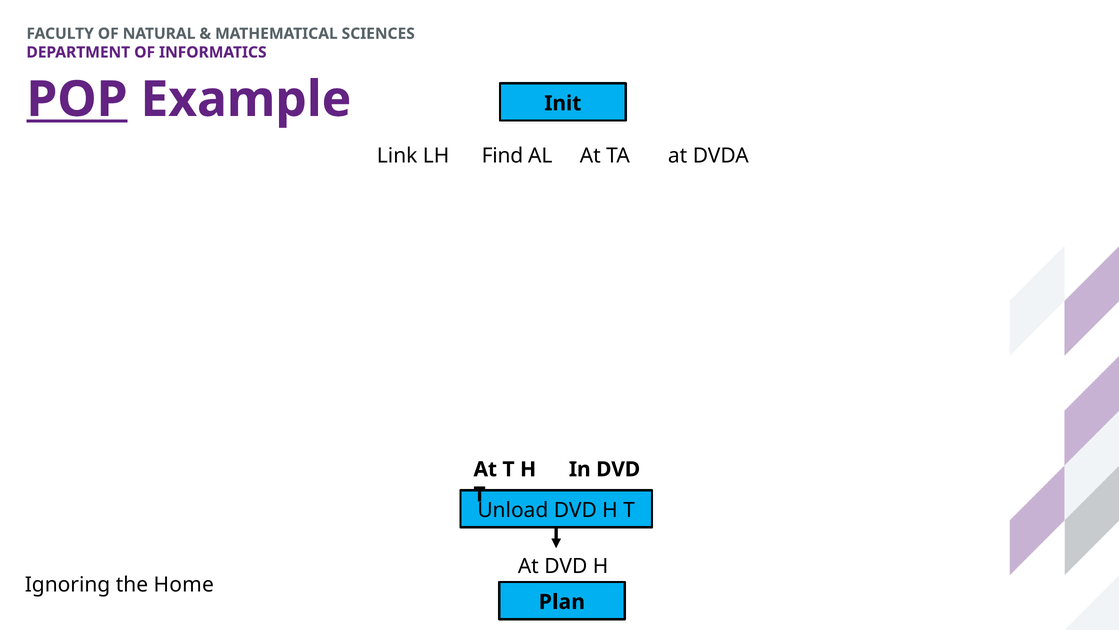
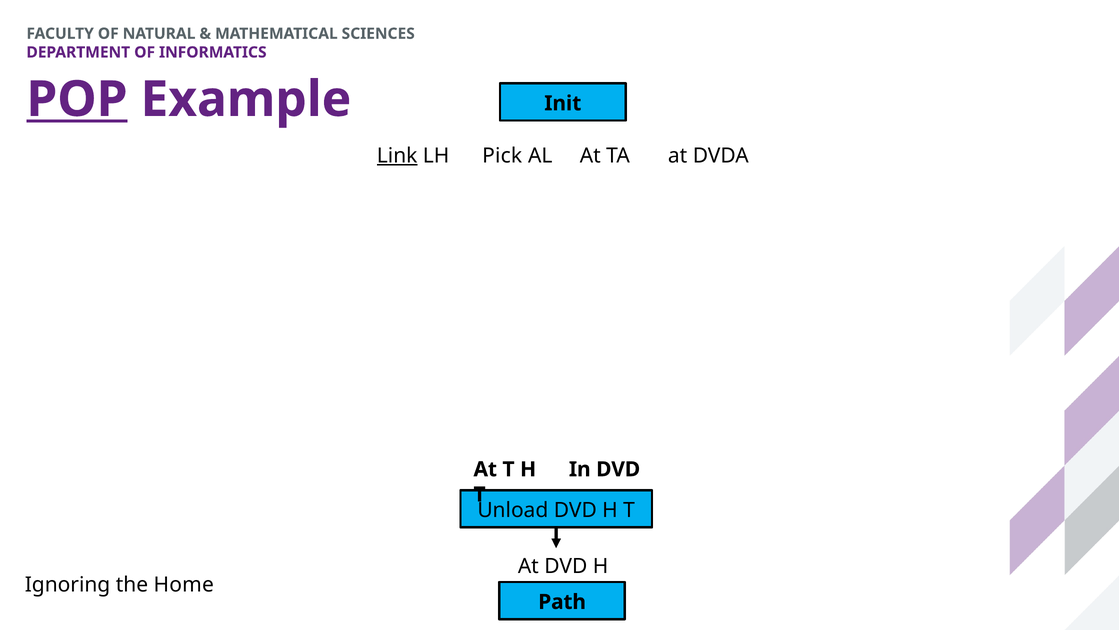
Link underline: none -> present
Find: Find -> Pick
Plan: Plan -> Path
